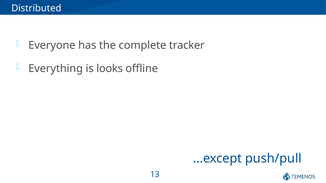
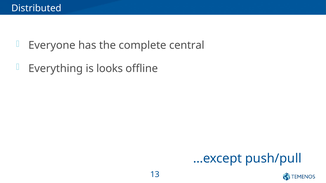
tracker: tracker -> central
